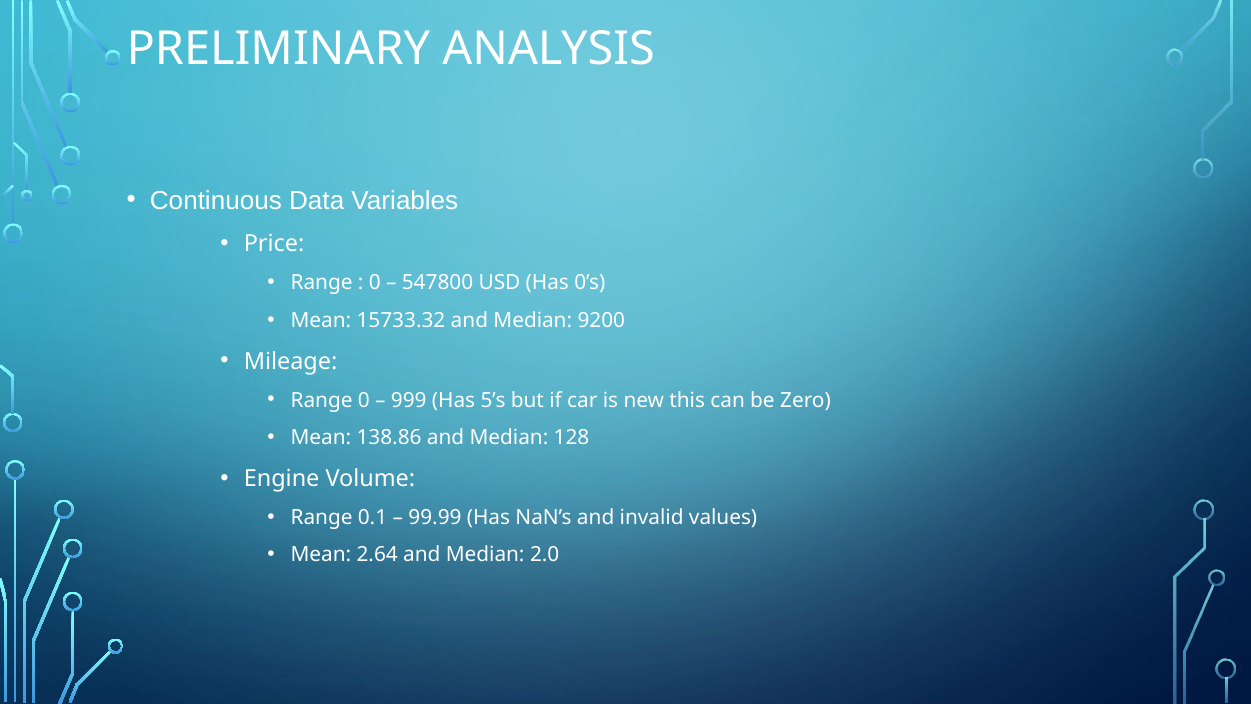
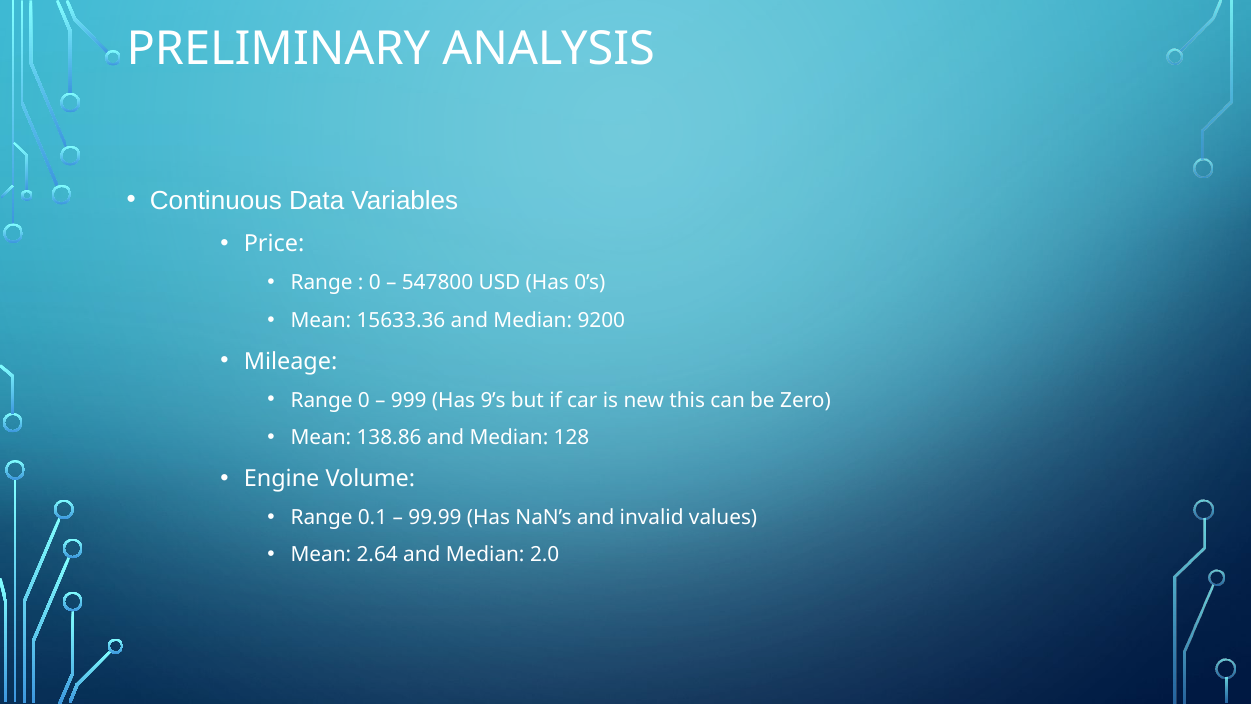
15733.32: 15733.32 -> 15633.36
5’s: 5’s -> 9’s
